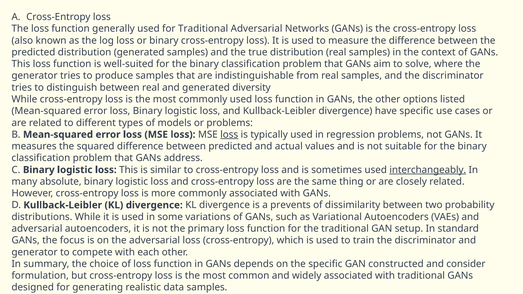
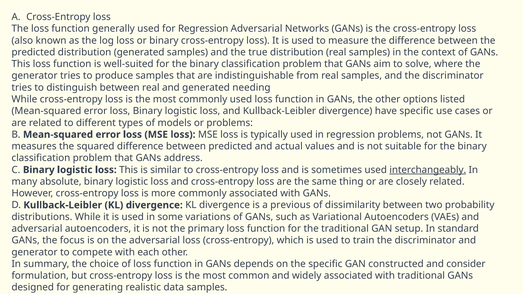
for Traditional: Traditional -> Regression
diversity: diversity -> needing
loss at (229, 135) underline: present -> none
prevents: prevents -> previous
